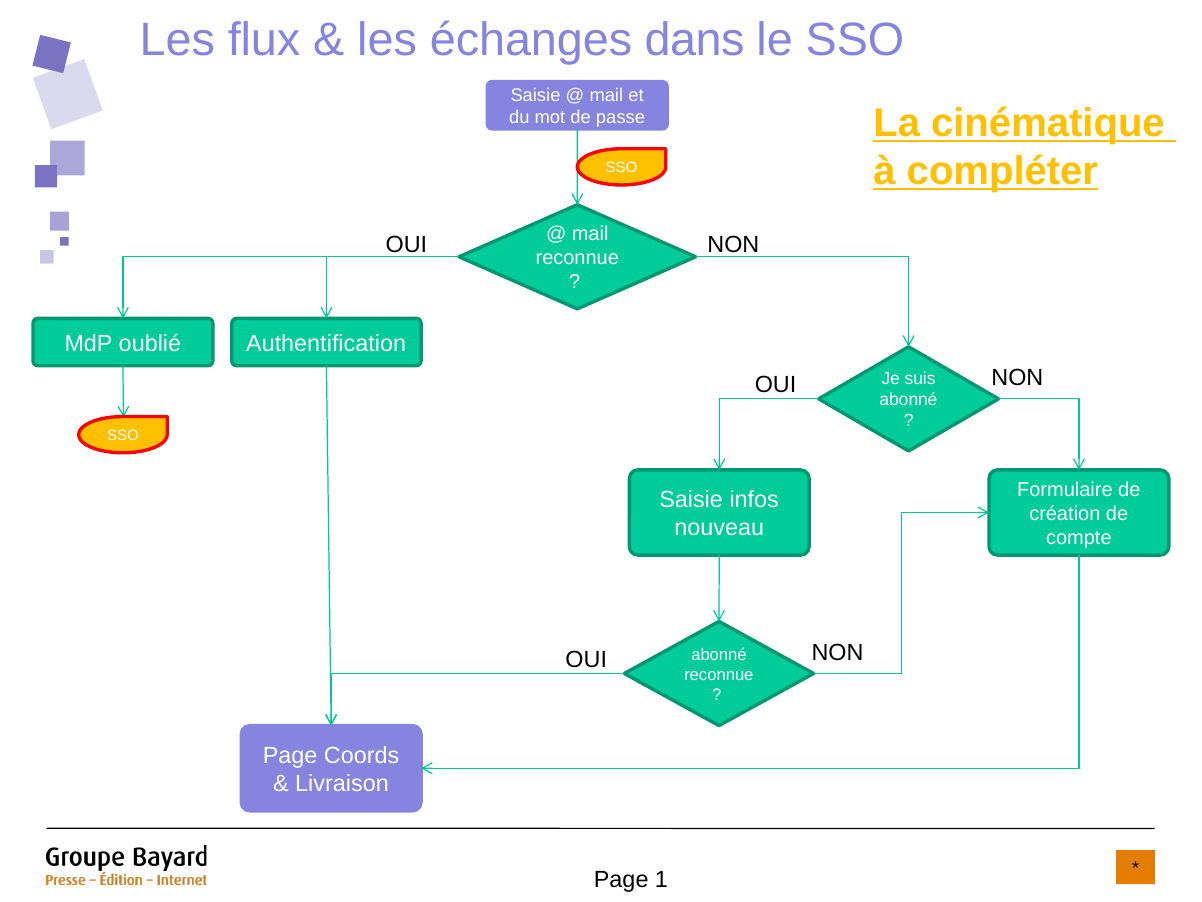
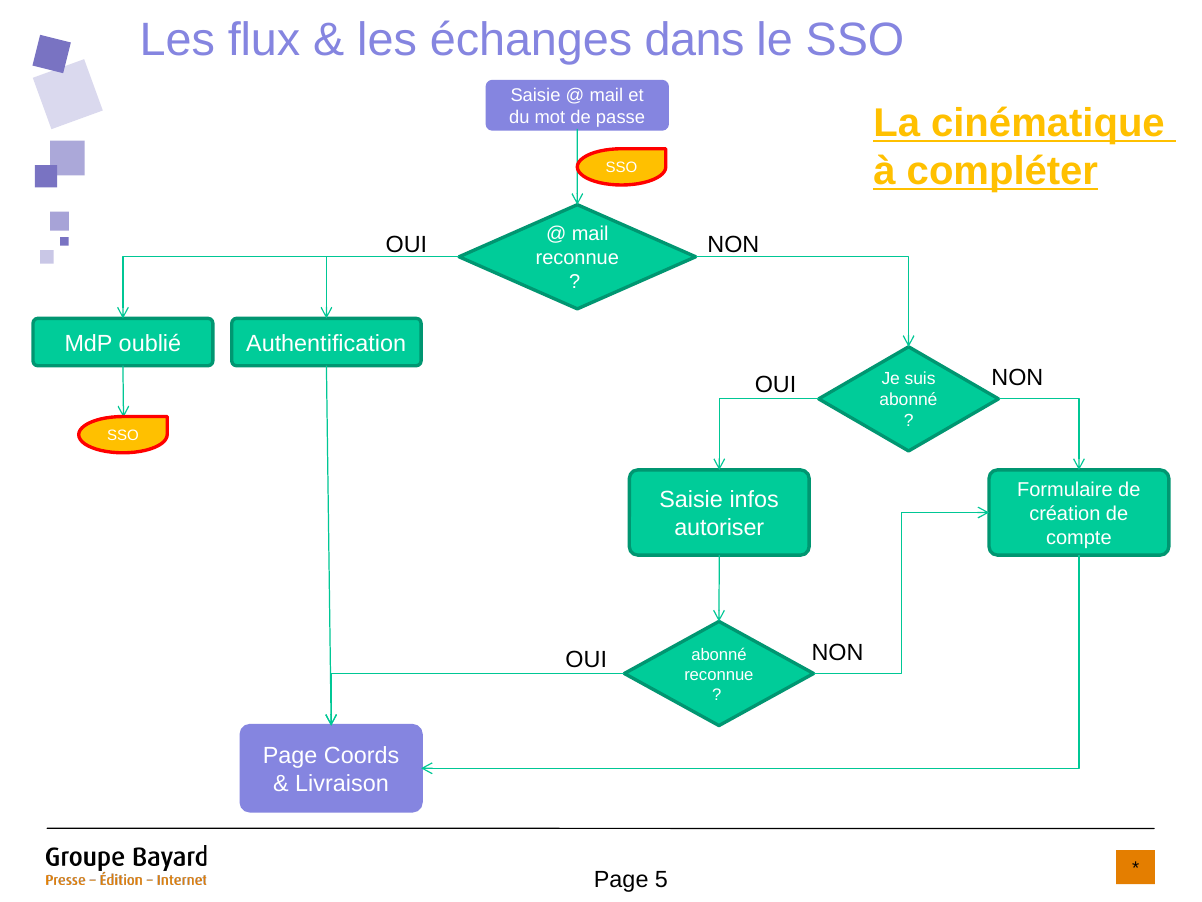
nouveau: nouveau -> autoriser
1: 1 -> 5
